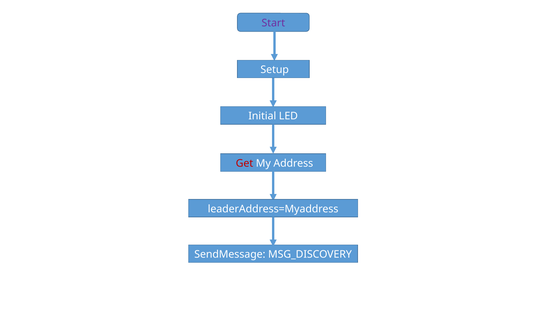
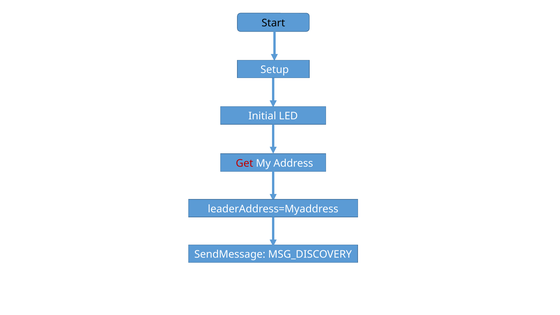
Start colour: purple -> black
